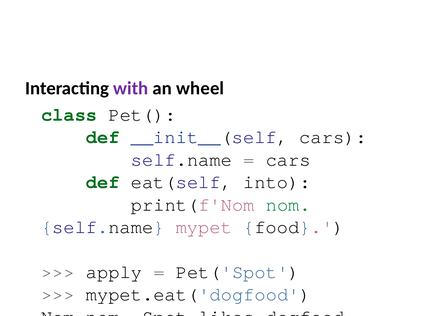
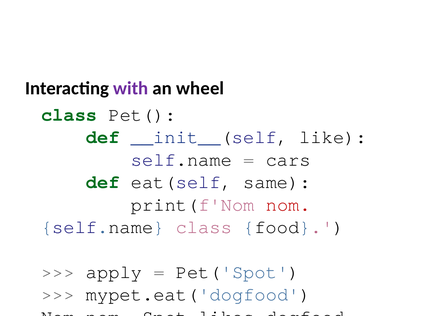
__init__(self cars: cars -> like
into: into -> same
nom at (288, 204) colour: green -> red
self.name mypet: mypet -> class
